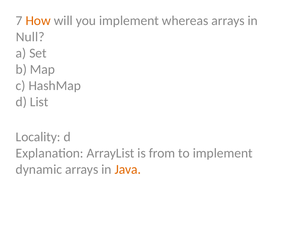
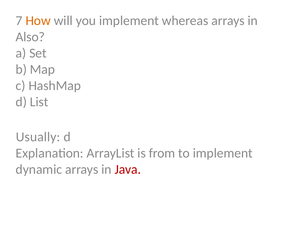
Null: Null -> Also
Locality: Locality -> Usually
Java colour: orange -> red
